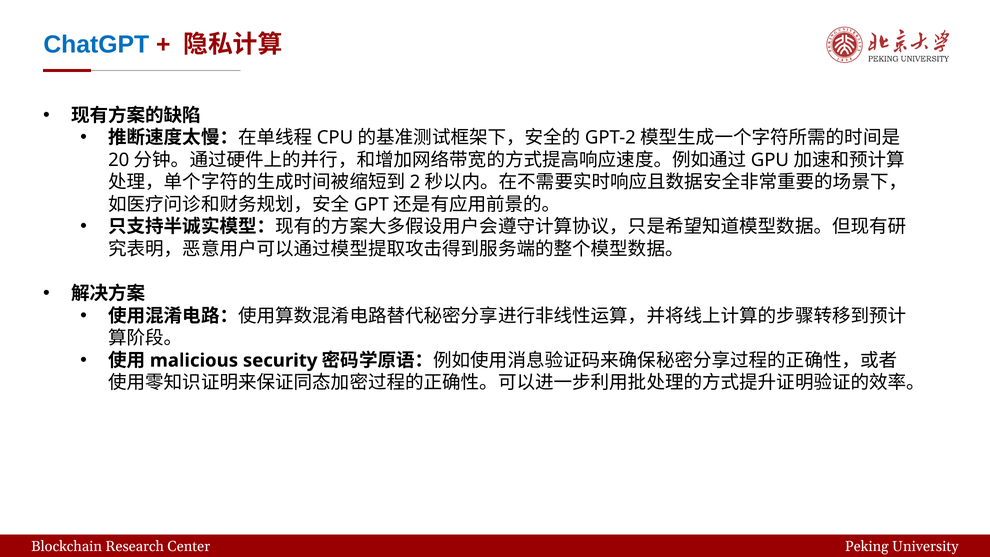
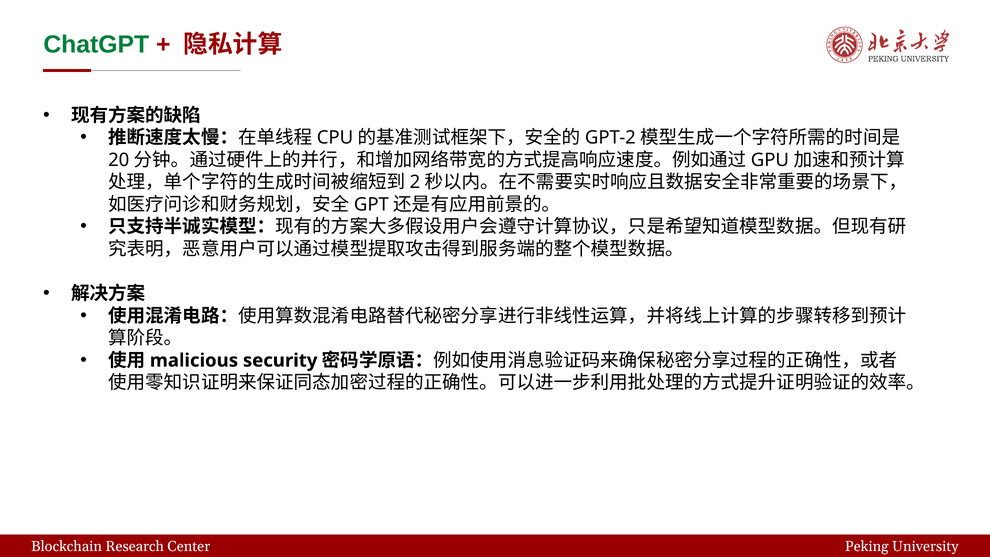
ChatGPT colour: blue -> green
